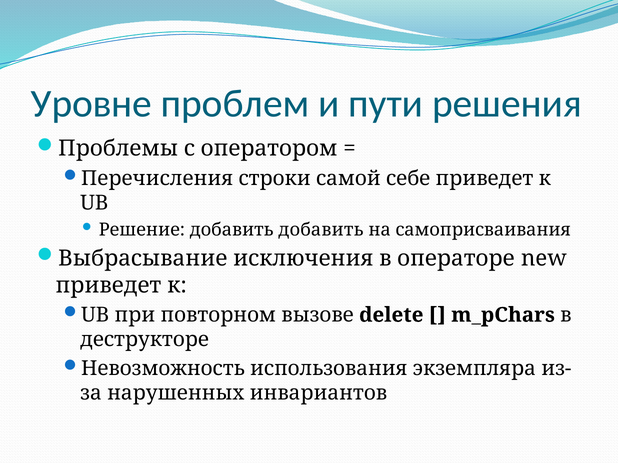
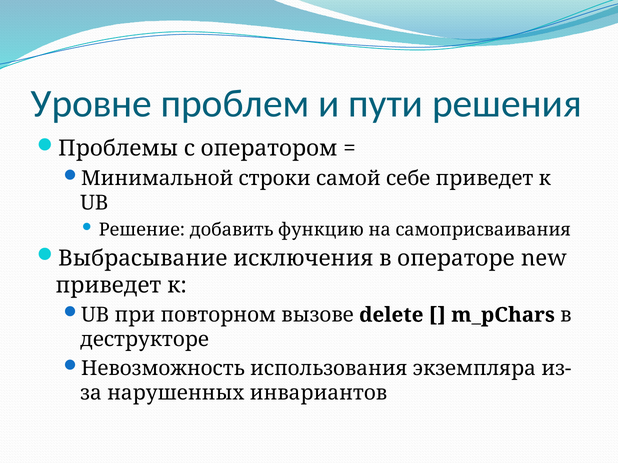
Перечисления: Перечисления -> Минимальной
добавить добавить: добавить -> функцию
